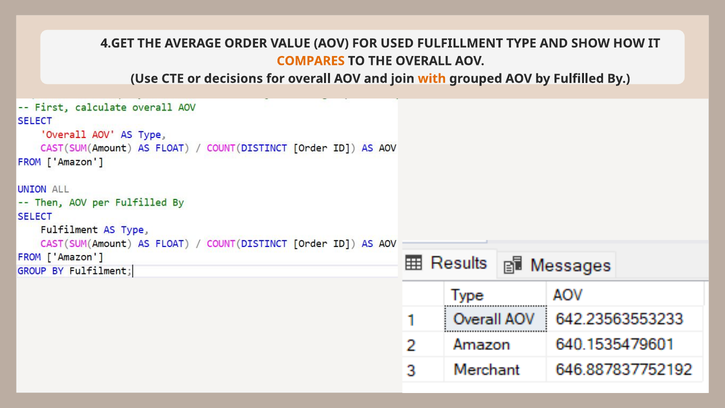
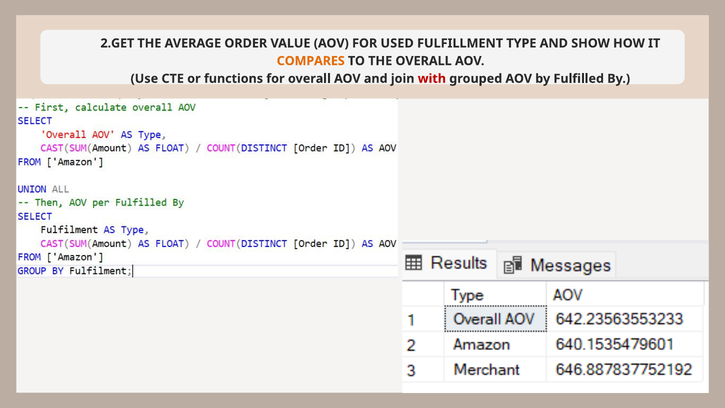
4.GET: 4.GET -> 2.GET
decisions: decisions -> functions
with colour: orange -> red
